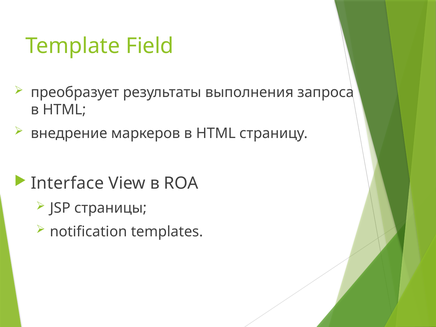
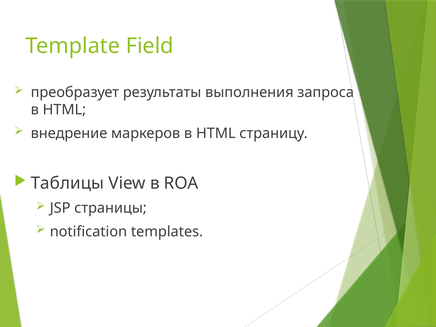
Interface: Interface -> Таблицы
